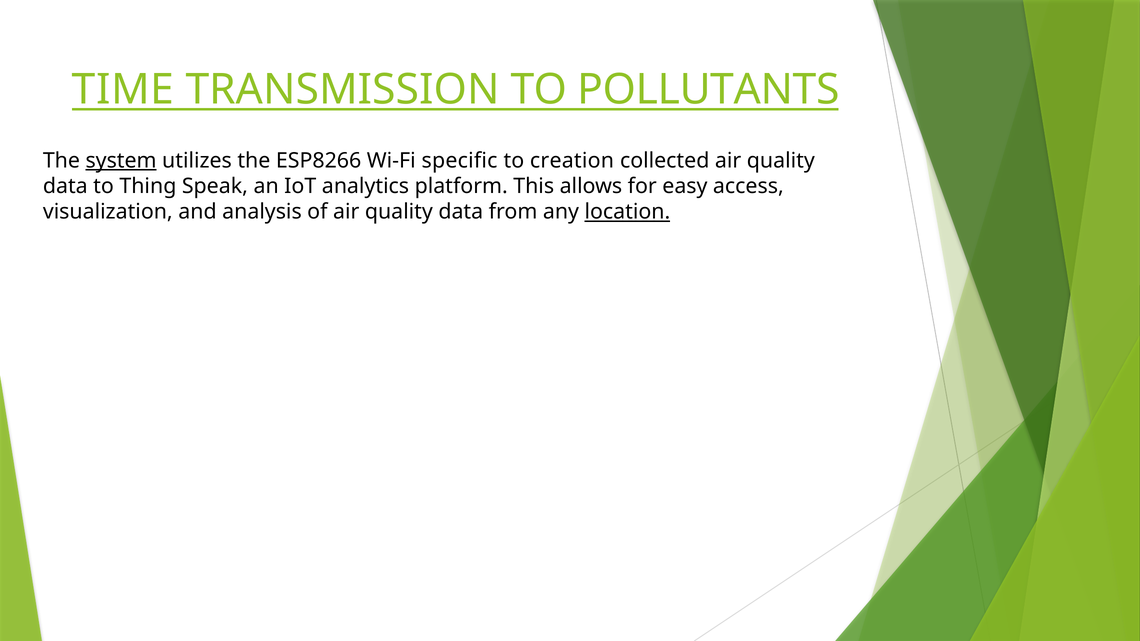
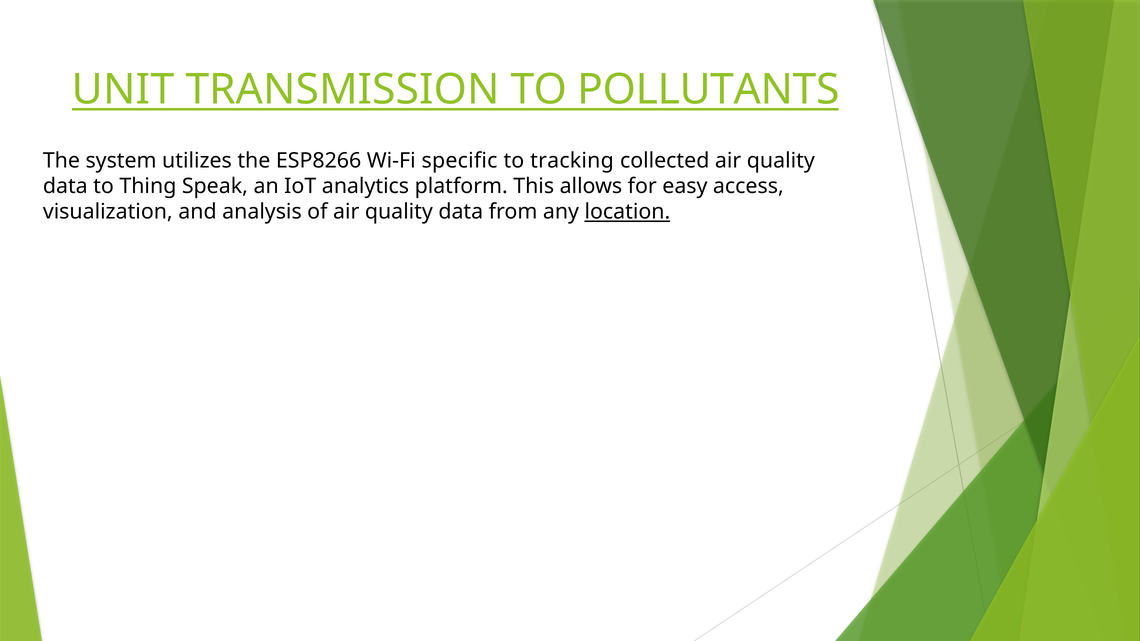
TIME: TIME -> UNIT
system underline: present -> none
creation: creation -> tracking
